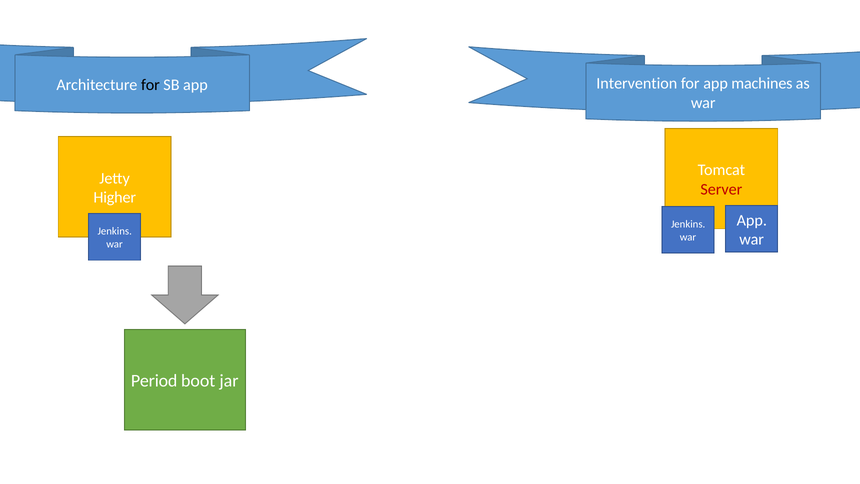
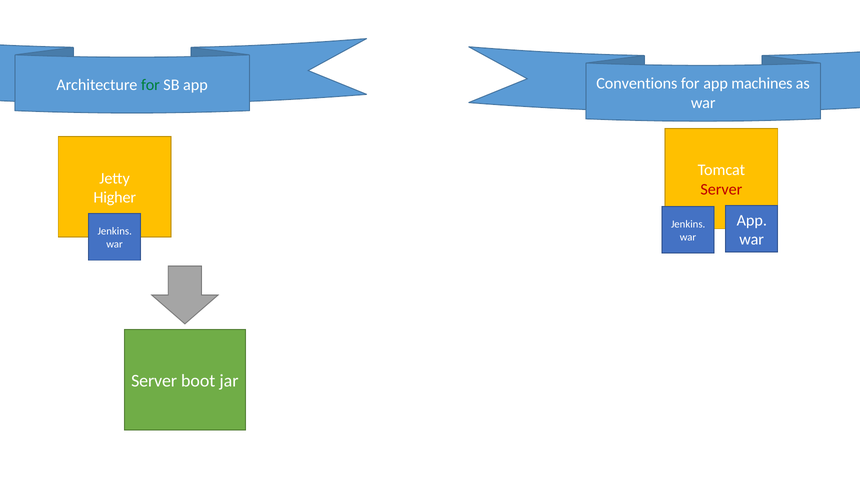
Intervention: Intervention -> Conventions
for at (150, 85) colour: black -> green
Period at (154, 381): Period -> Server
